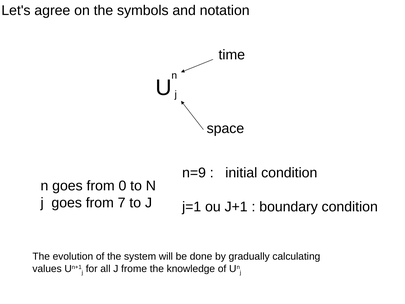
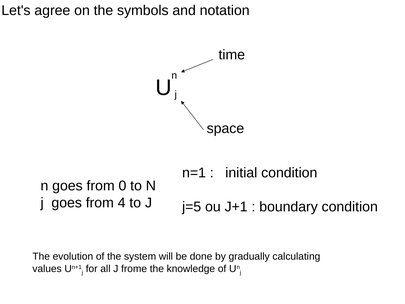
n=9: n=9 -> n=1
7: 7 -> 4
j=1: j=1 -> j=5
